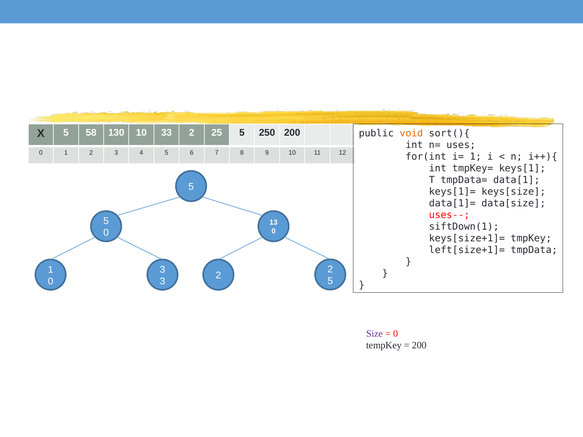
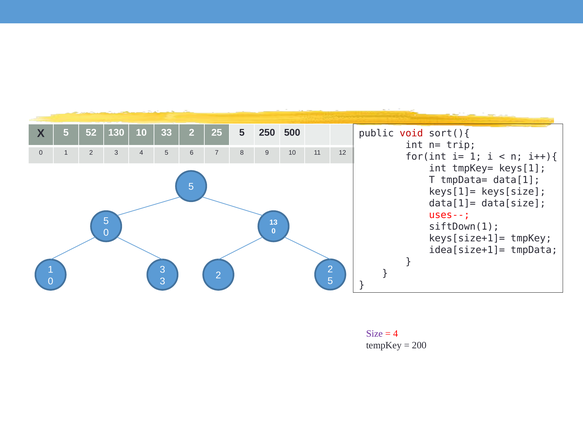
58: 58 -> 52
250 200: 200 -> 500
void colour: orange -> red
uses: uses -> trip
left[size+1]=: left[size+1]= -> idea[size+1]=
0 at (396, 334): 0 -> 4
